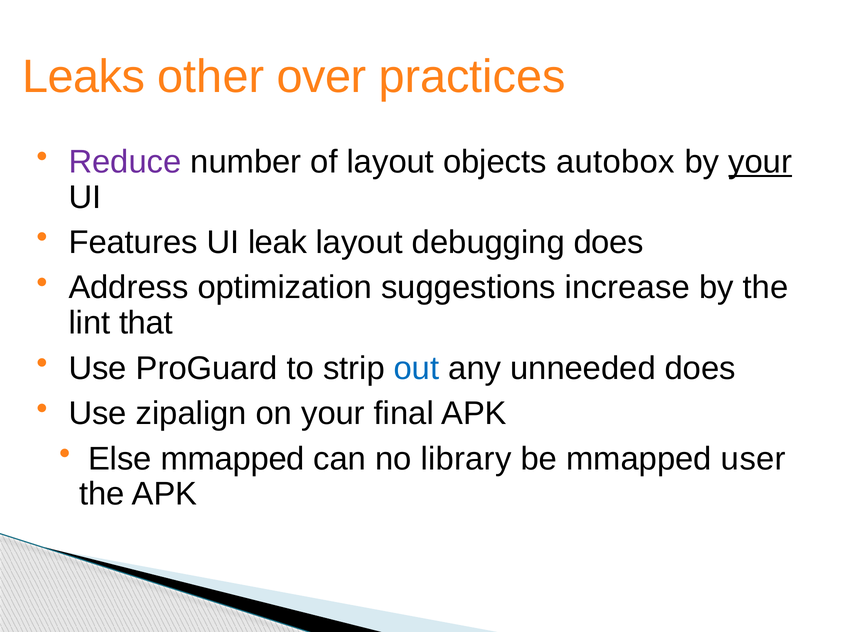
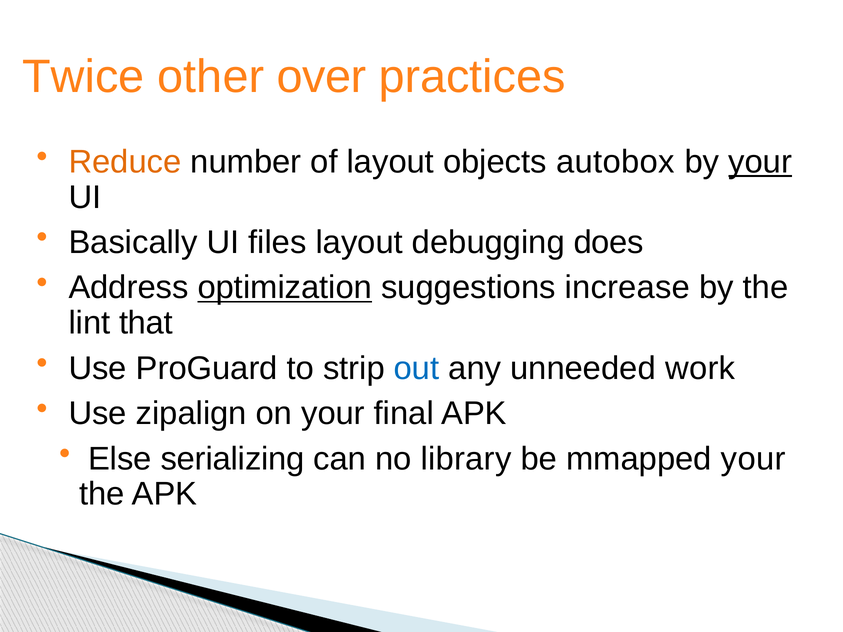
Leaks: Leaks -> Twice
Reduce colour: purple -> orange
Features: Features -> Basically
leak: leak -> files
optimization underline: none -> present
unneeded does: does -> work
Else mmapped: mmapped -> serializing
mmapped user: user -> your
